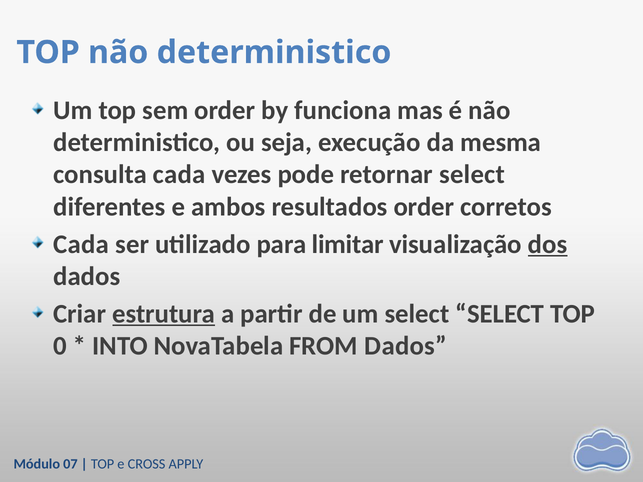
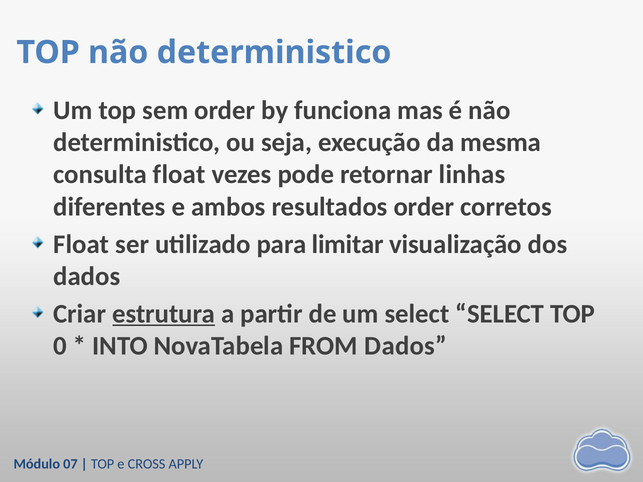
consulta cada: cada -> float
retornar select: select -> linhas
Cada at (81, 244): Cada -> Float
dos underline: present -> none
